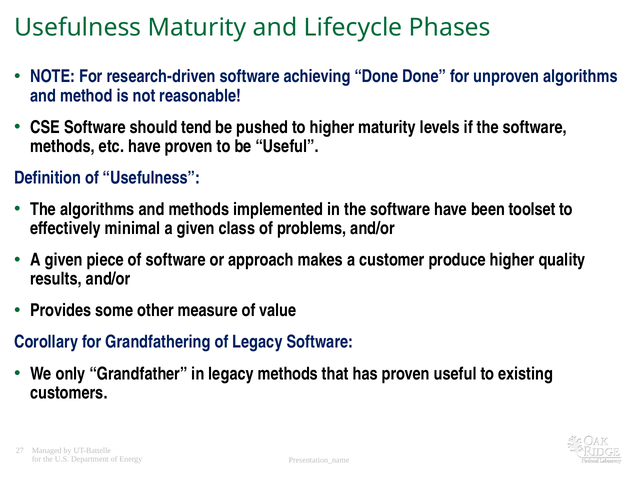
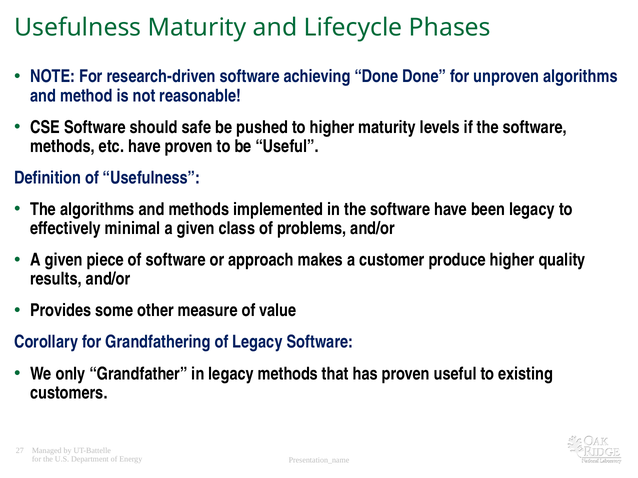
tend: tend -> safe
been toolset: toolset -> legacy
